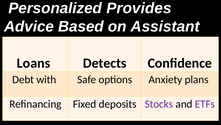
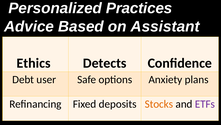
Provides: Provides -> Practices
Loans: Loans -> Ethics
with: with -> user
Stocks colour: purple -> orange
